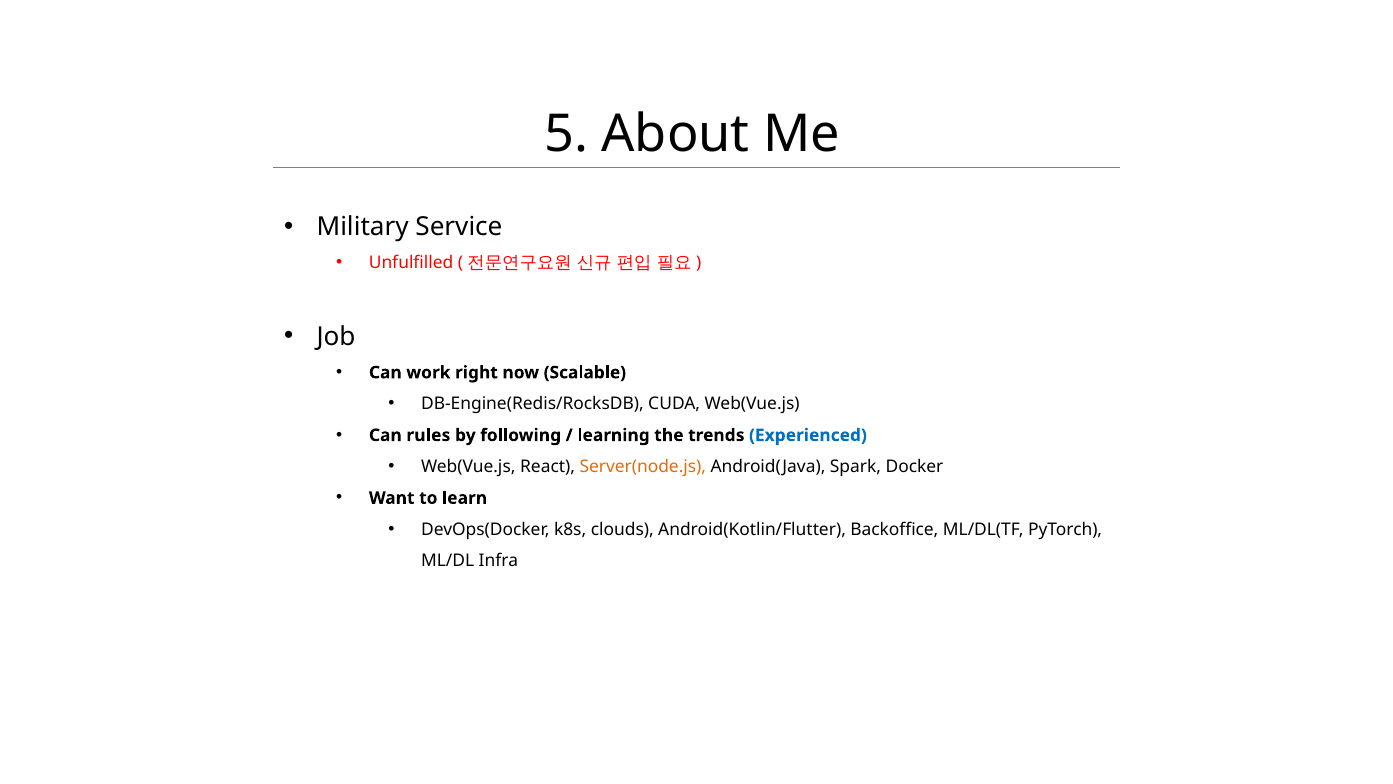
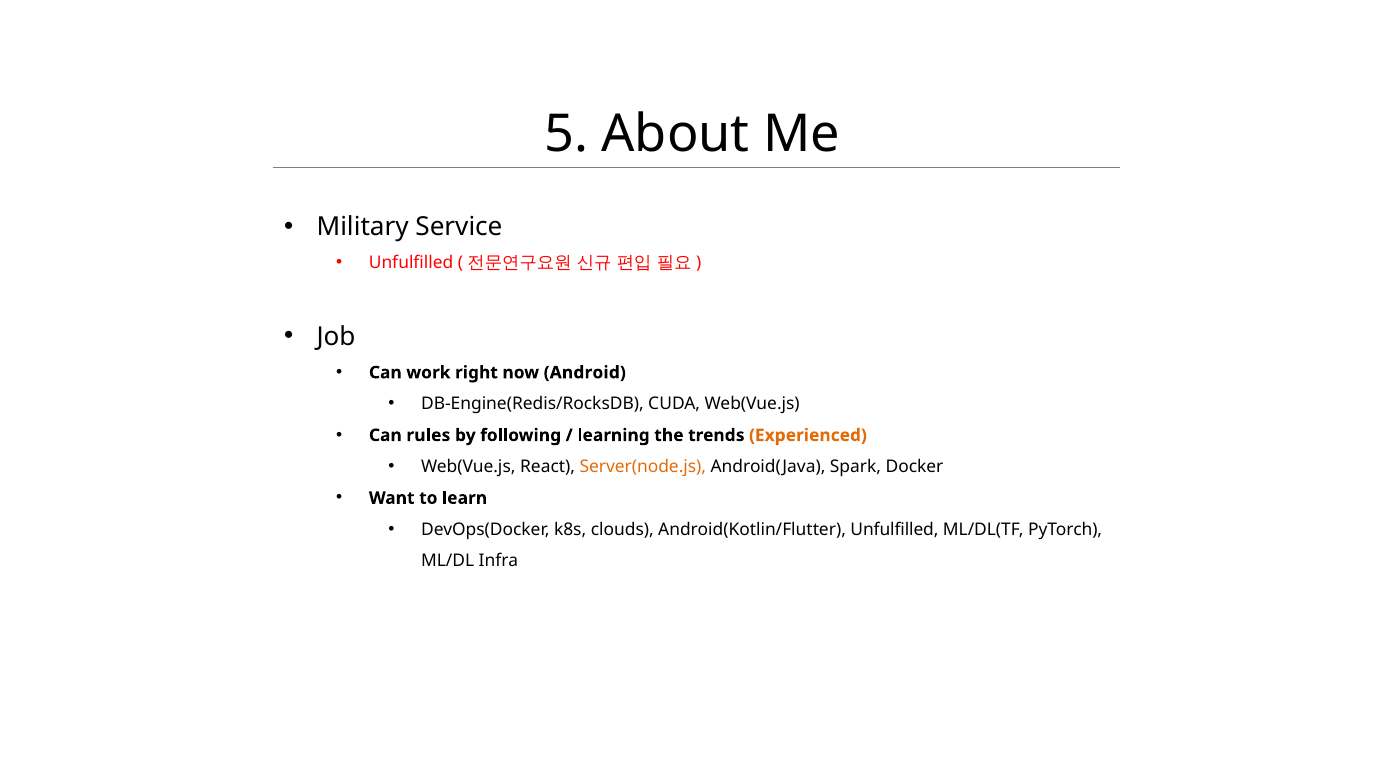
Scalable: Scalable -> Android
Experienced colour: blue -> orange
Android(Kotlin/Flutter Backoffice: Backoffice -> Unfulfilled
